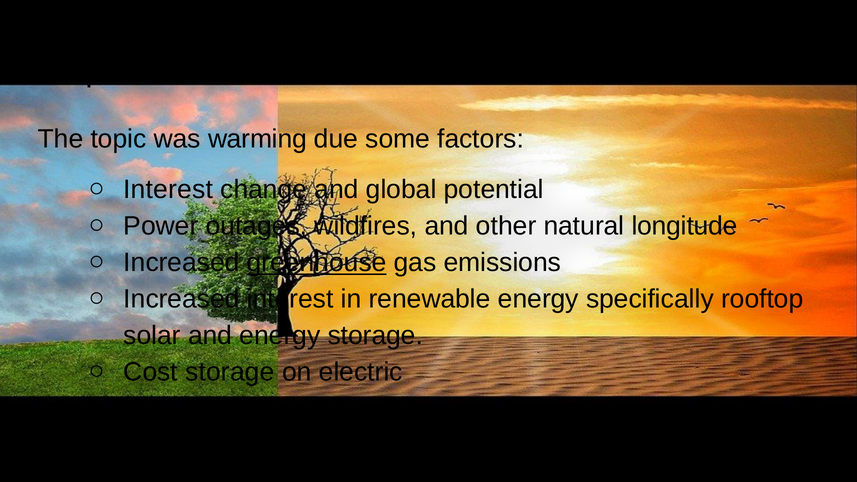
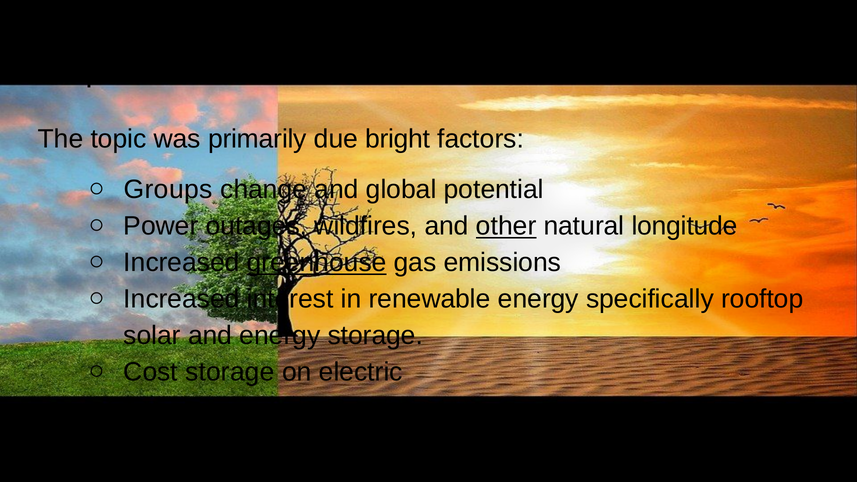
warming: warming -> primarily
some: some -> bright
Interest at (168, 190): Interest -> Groups
other underline: none -> present
